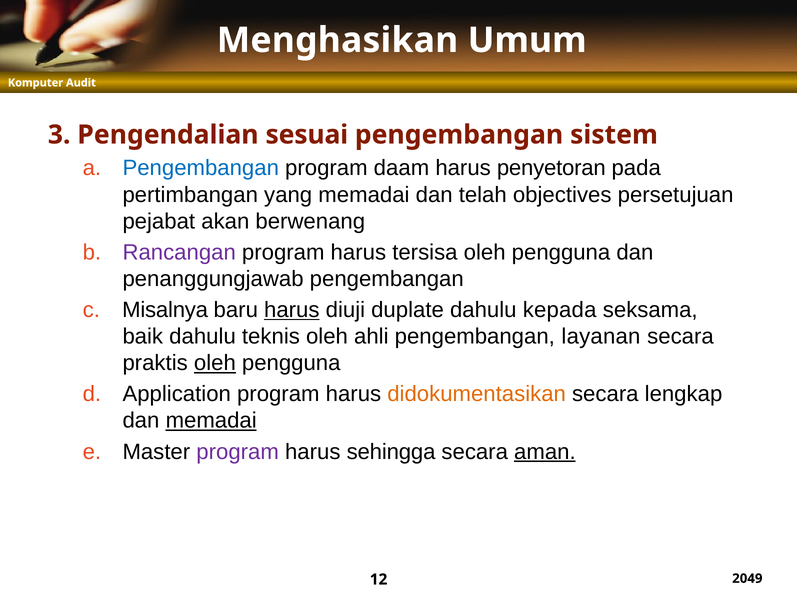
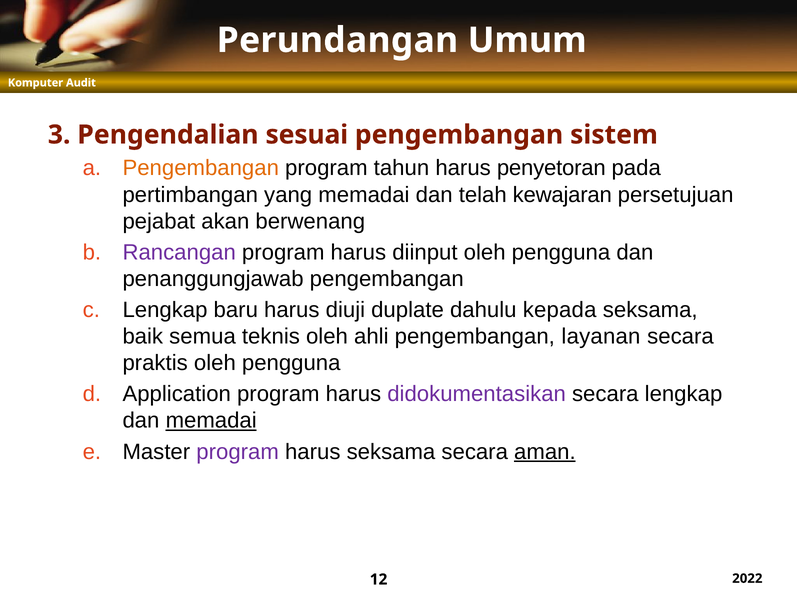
Menghasikan: Menghasikan -> Perundangan
Pengembangan at (201, 168) colour: blue -> orange
daam: daam -> tahun
objectives: objectives -> kewajaran
tersisa: tersisa -> diinput
Misalnya at (165, 310): Misalnya -> Lengkap
harus at (292, 310) underline: present -> none
baik dahulu: dahulu -> semua
oleh at (215, 363) underline: present -> none
didokumentasikan colour: orange -> purple
harus sehingga: sehingga -> seksama
2049: 2049 -> 2022
